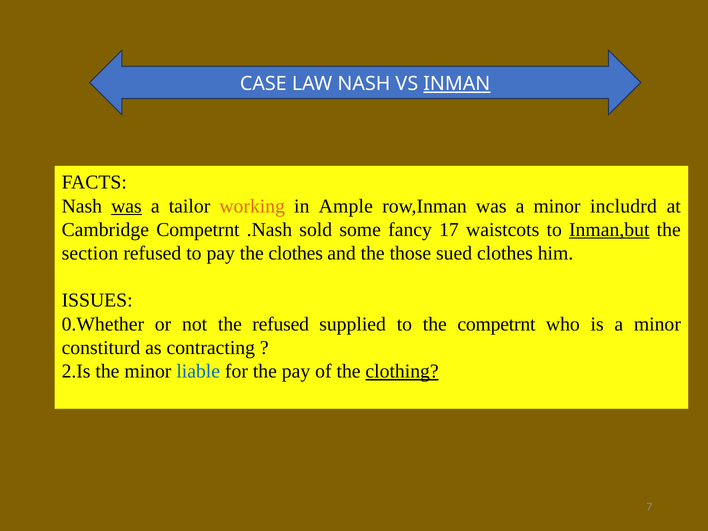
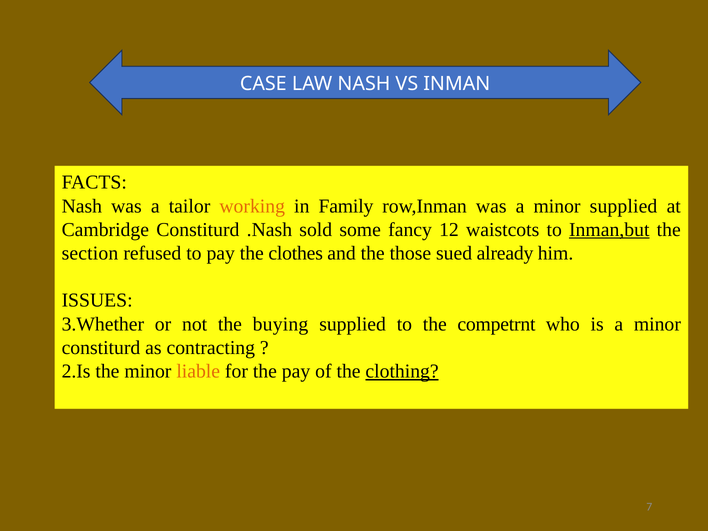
INMAN underline: present -> none
was at (126, 206) underline: present -> none
Ample: Ample -> Family
minor includrd: includrd -> supplied
Cambridge Competrnt: Competrnt -> Constiturd
17: 17 -> 12
sued clothes: clothes -> already
0.Whether: 0.Whether -> 3.Whether
the refused: refused -> buying
liable colour: blue -> orange
